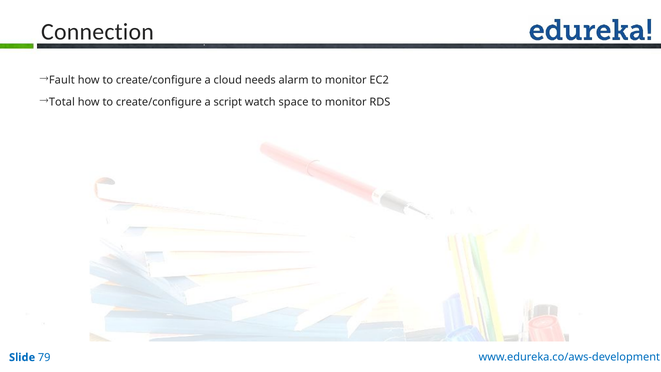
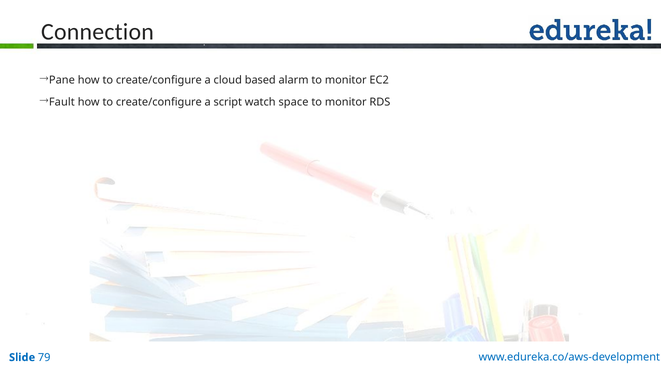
Fault: Fault -> Pane
needs: needs -> based
Total: Total -> Fault
